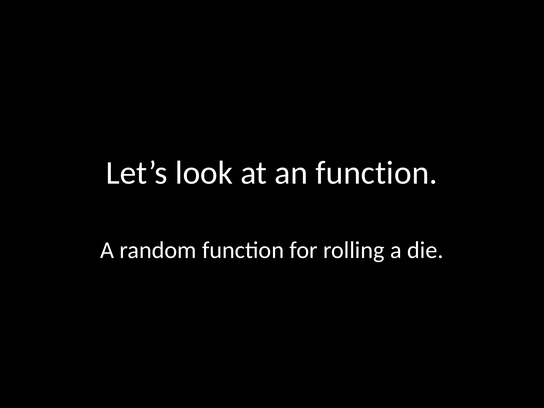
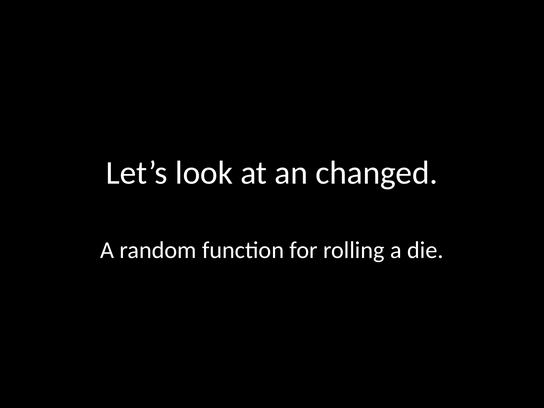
an function: function -> changed
